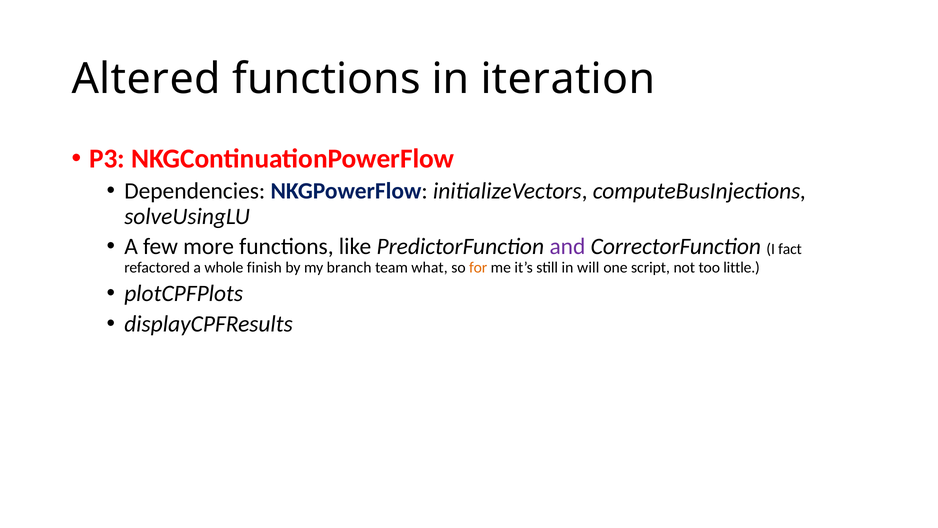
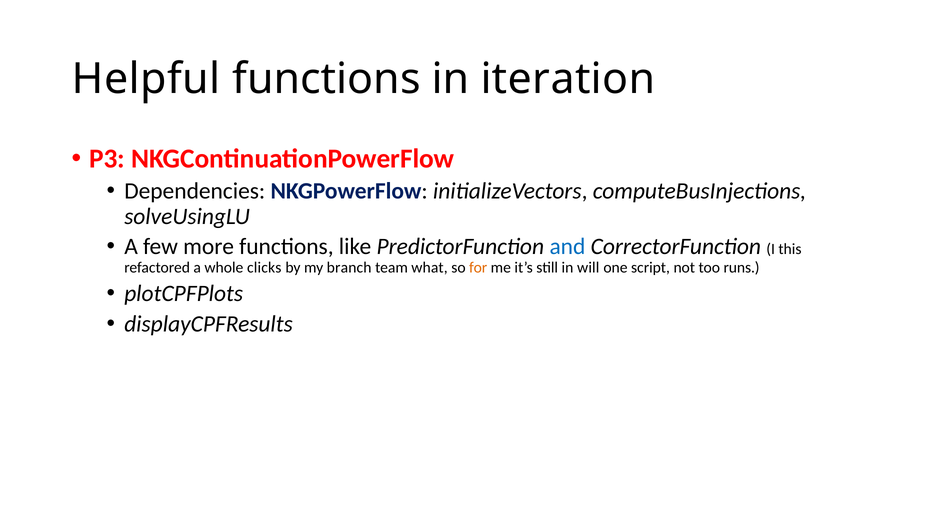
Altered: Altered -> Helpful
and colour: purple -> blue
fact: fact -> this
finish: finish -> clicks
little: little -> runs
